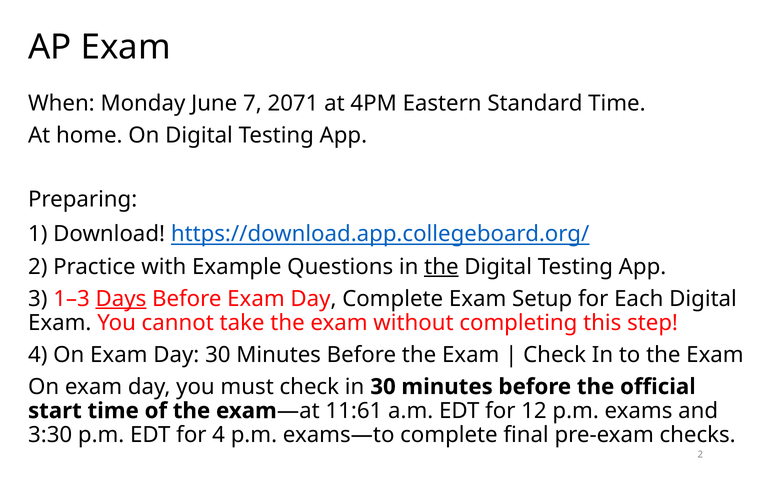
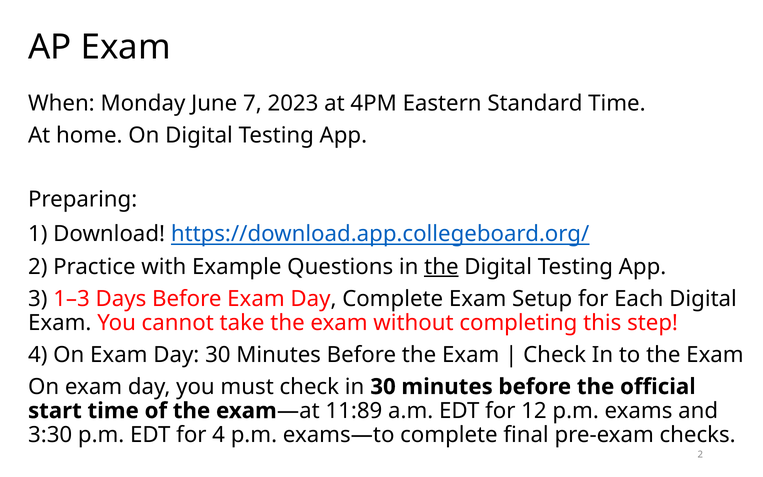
2071: 2071 -> 2023
Days underline: present -> none
11:61: 11:61 -> 11:89
